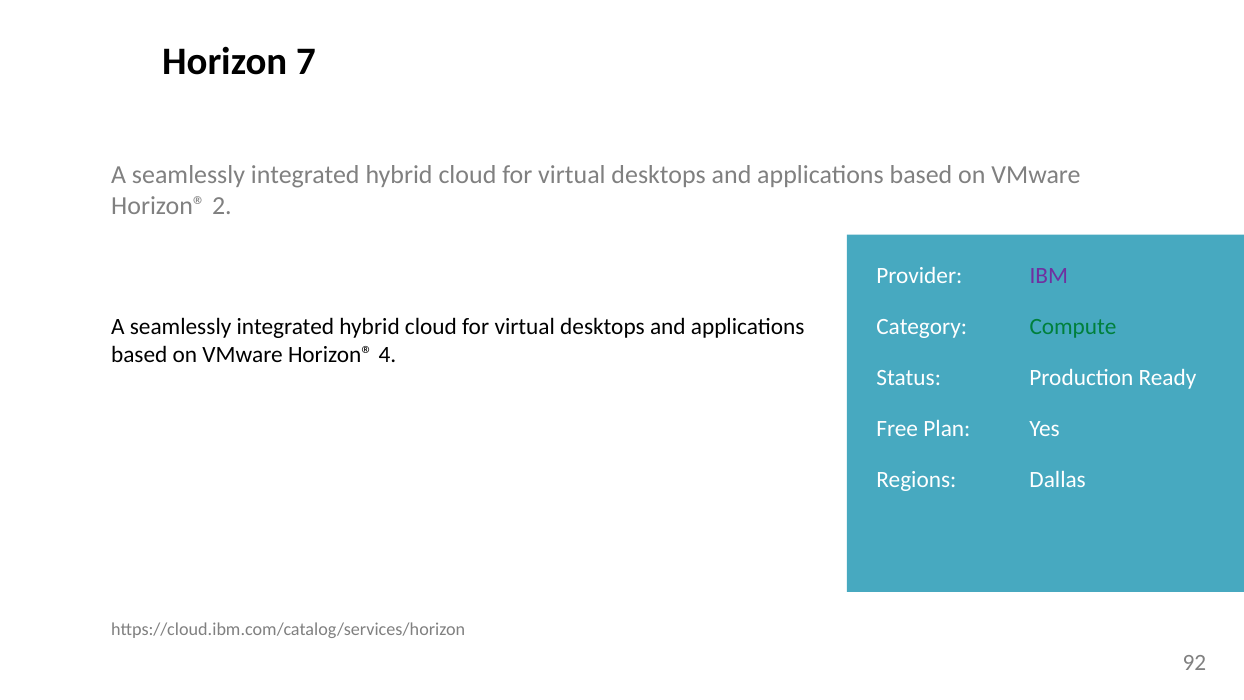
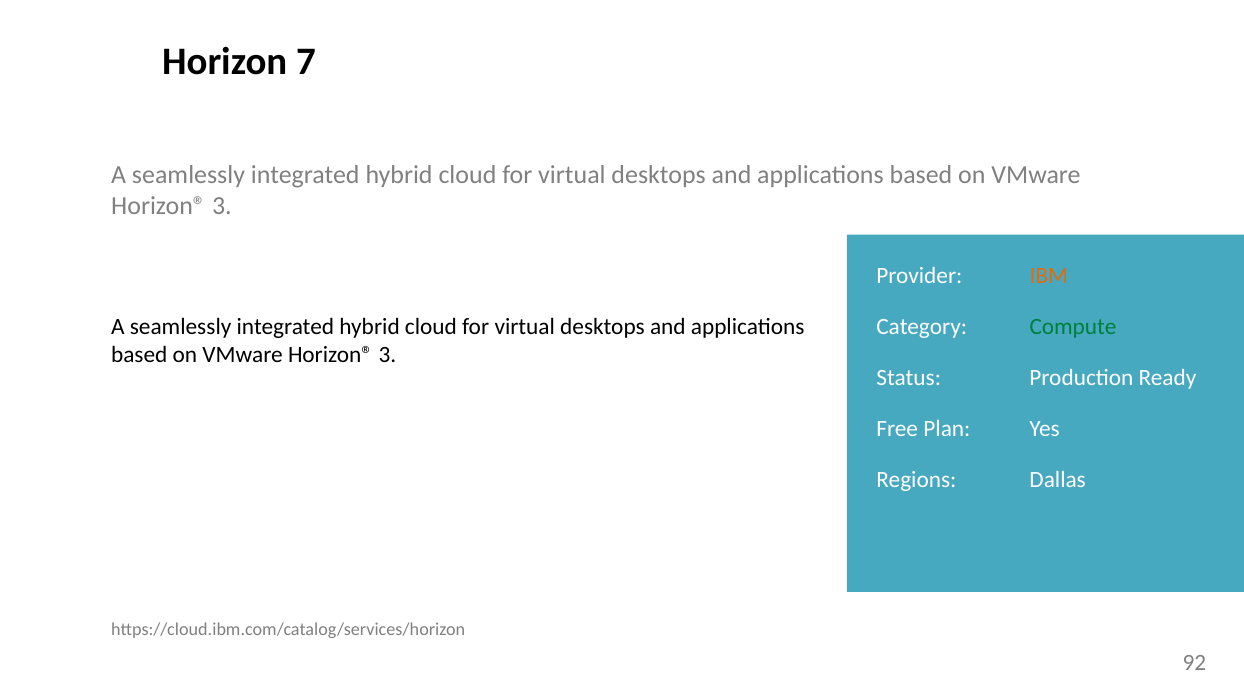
2 at (222, 206): 2 -> 3
IBM colour: purple -> orange
4 at (387, 354): 4 -> 3
